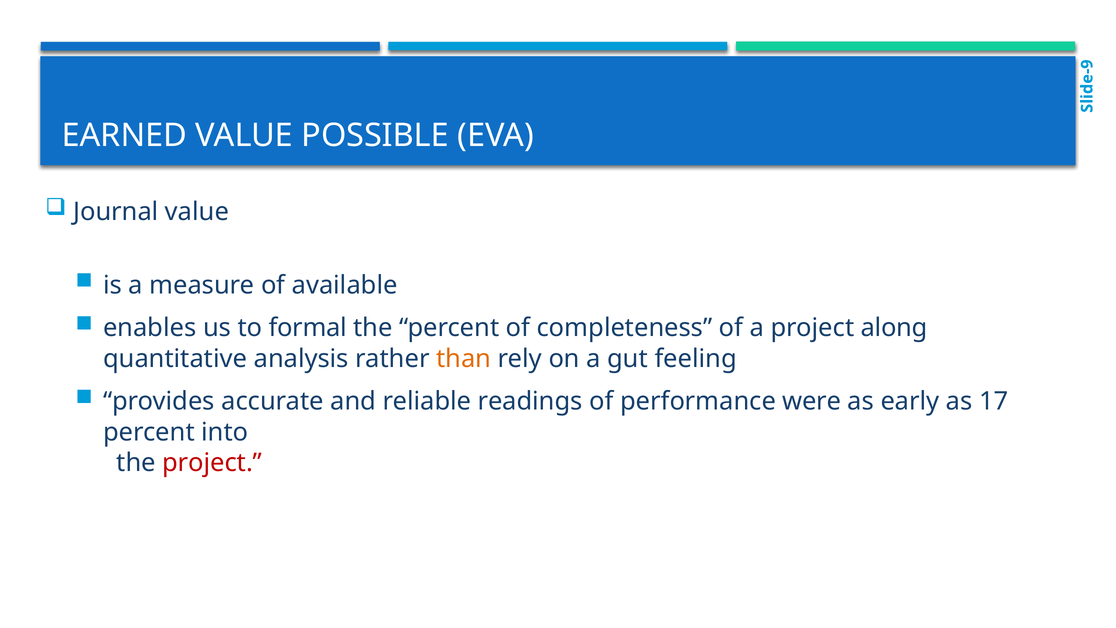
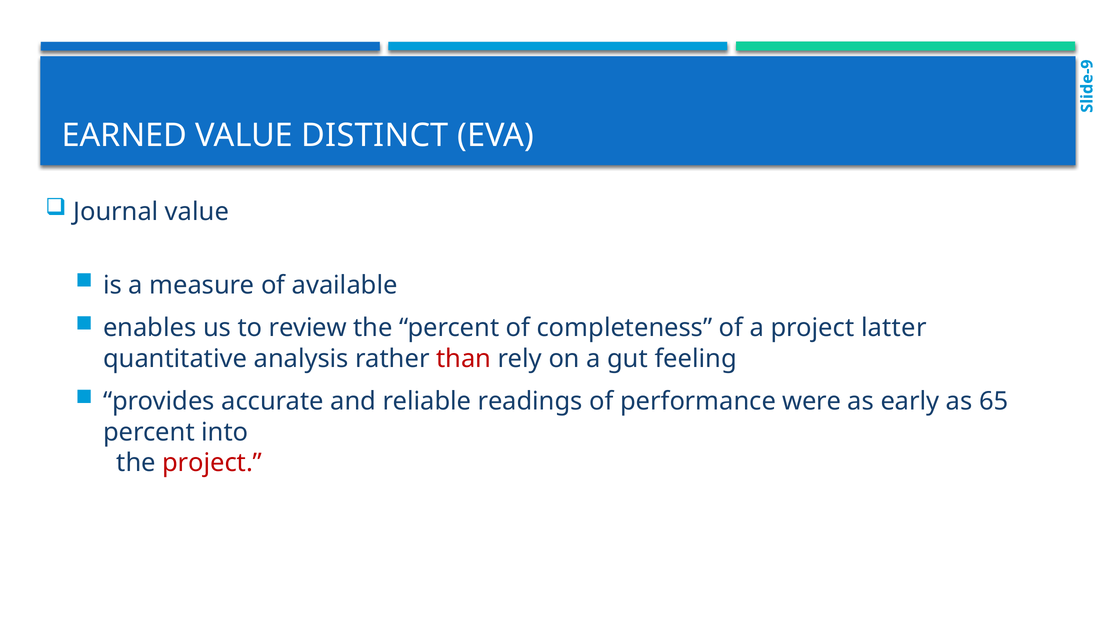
POSSIBLE: POSSIBLE -> DISTINCT
formal: formal -> review
along: along -> latter
than colour: orange -> red
17: 17 -> 65
